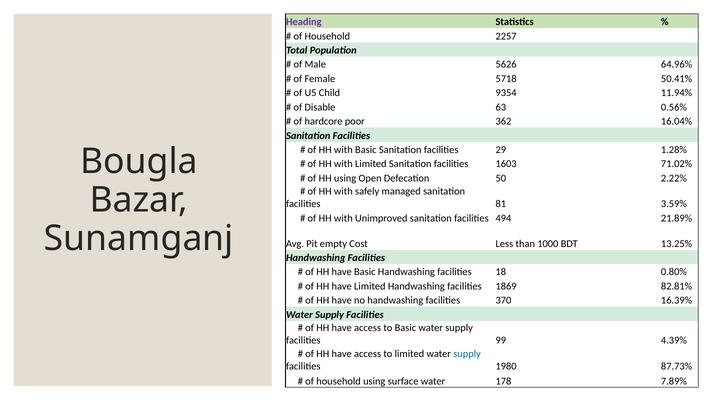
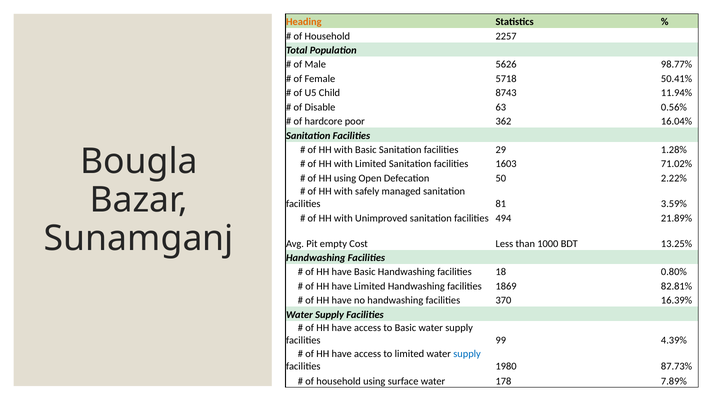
Heading colour: purple -> orange
64.96%: 64.96% -> 98.77%
9354: 9354 -> 8743
